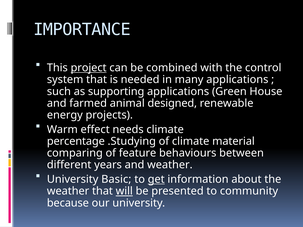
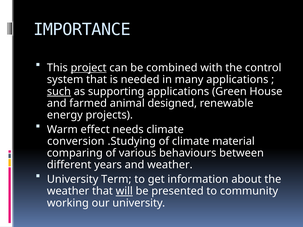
such underline: none -> present
percentage: percentage -> conversion
feature: feature -> various
Basic: Basic -> Term
get underline: present -> none
because: because -> working
